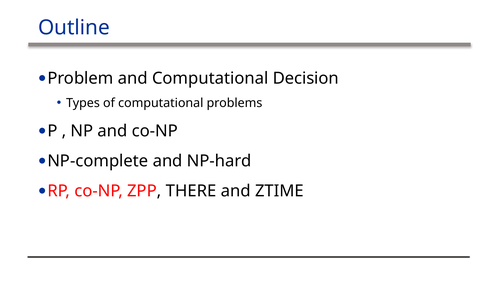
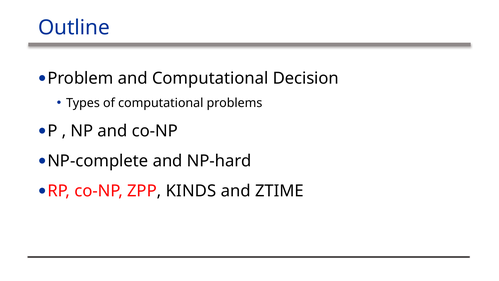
THERE: THERE -> KINDS
